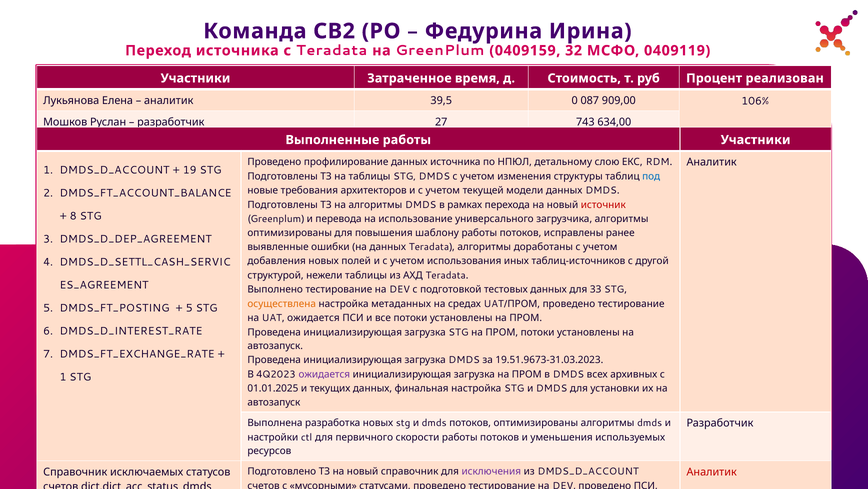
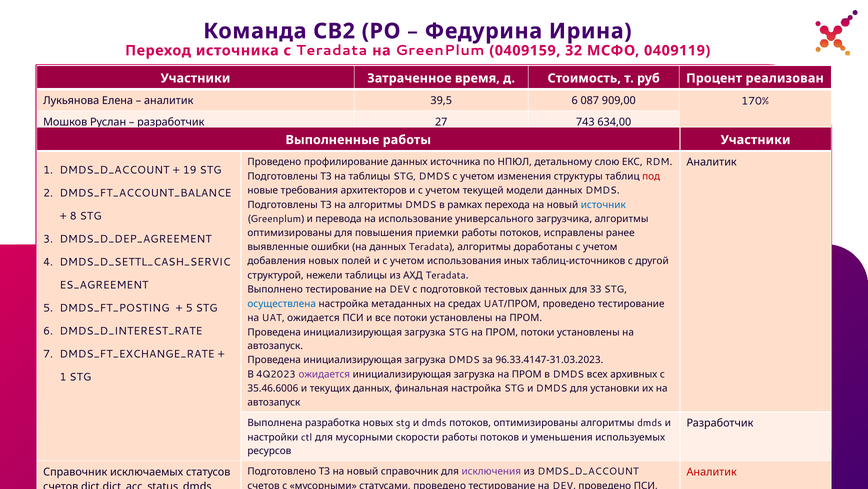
39,5 0: 0 -> 6
106%: 106% -> 170%
под colour: blue -> red
источник colour: red -> blue
шаблону: шаблону -> приемки
осуществлена colour: orange -> blue
19.51.9673-31.03.2023: 19.51.9673-31.03.2023 -> 96.33.4147-31.03.2023
01.01.2025: 01.01.2025 -> 35.46.6006
для первичного: первичного -> мусорными
